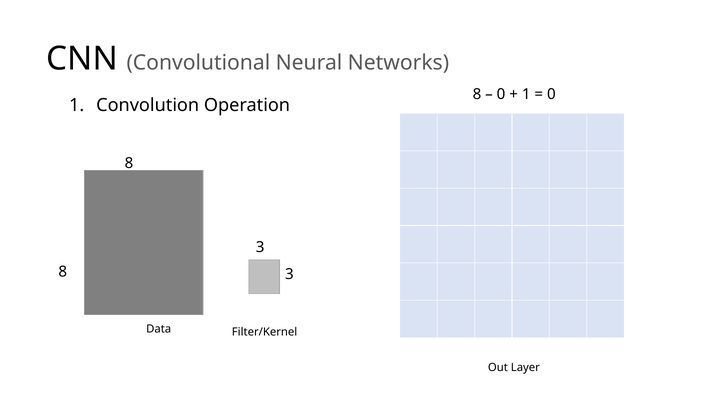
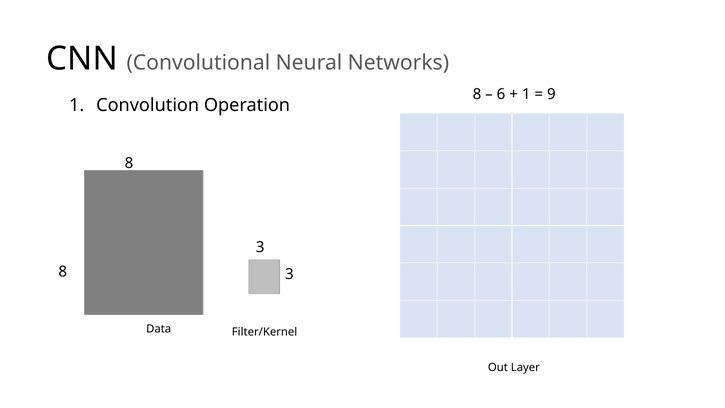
0 at (501, 94): 0 -> 6
0 at (551, 94): 0 -> 9
